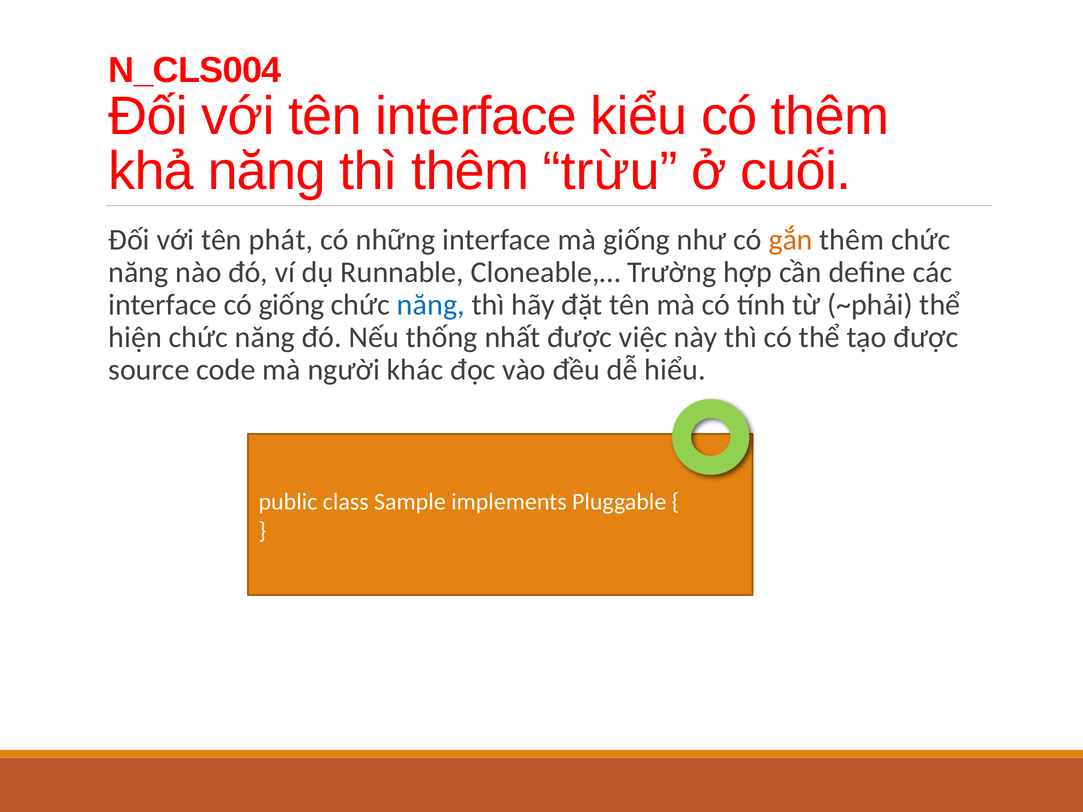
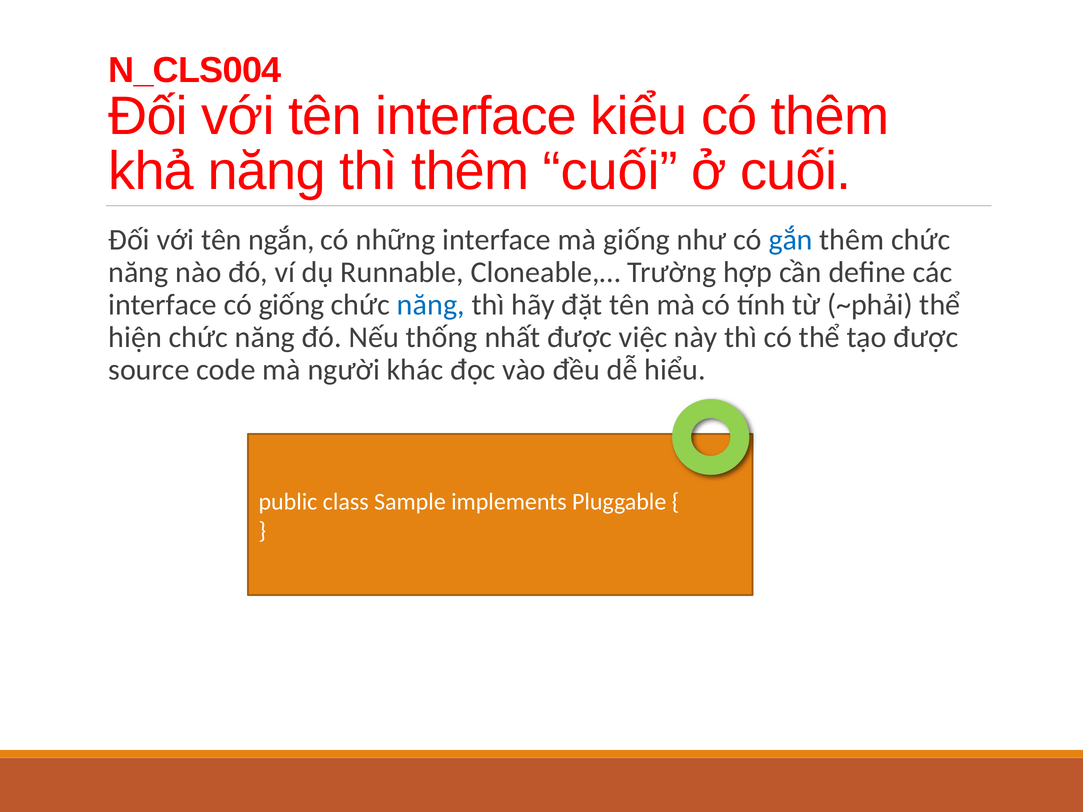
thêm trừu: trừu -> cuối
phát: phát -> ngắn
gắn colour: orange -> blue
